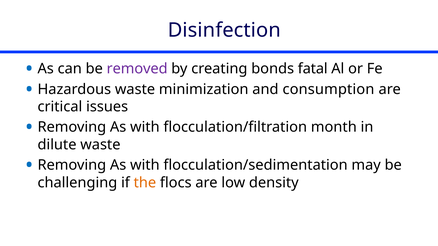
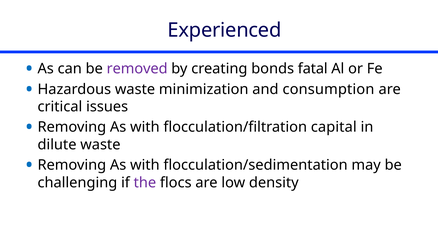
Disinfection: Disinfection -> Experienced
month: month -> capital
the colour: orange -> purple
